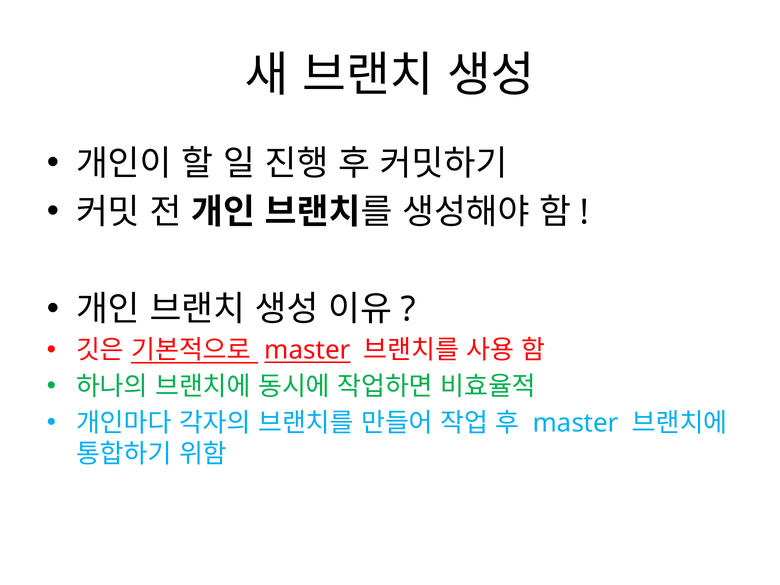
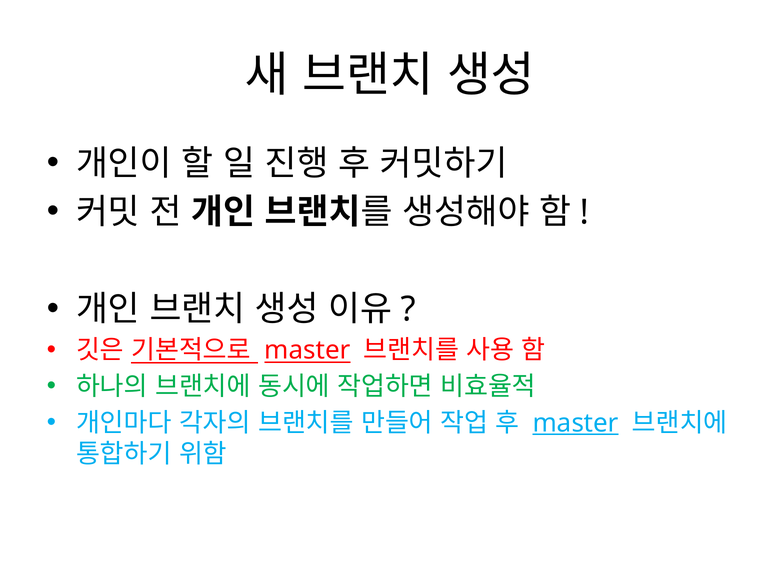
master at (576, 423) underline: none -> present
